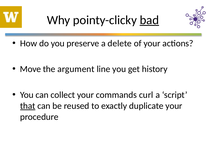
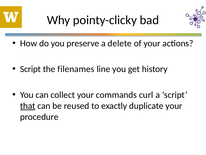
bad underline: present -> none
Move at (30, 69): Move -> Script
argument: argument -> filenames
